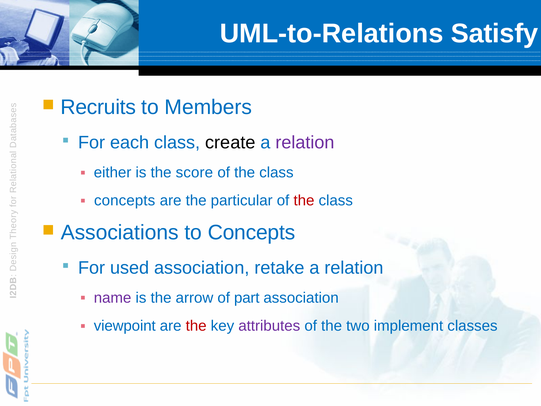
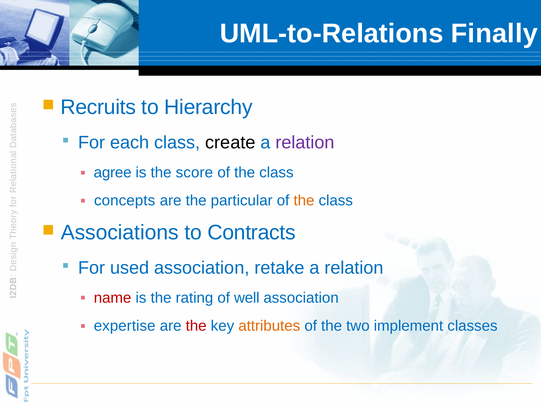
Satisfy: Satisfy -> Finally
Members: Members -> Hierarchy
either: either -> agree
the at (304, 200) colour: red -> orange
to Concepts: Concepts -> Contracts
name colour: purple -> red
arrow: arrow -> rating
part: part -> well
viewpoint: viewpoint -> expertise
attributes colour: purple -> orange
